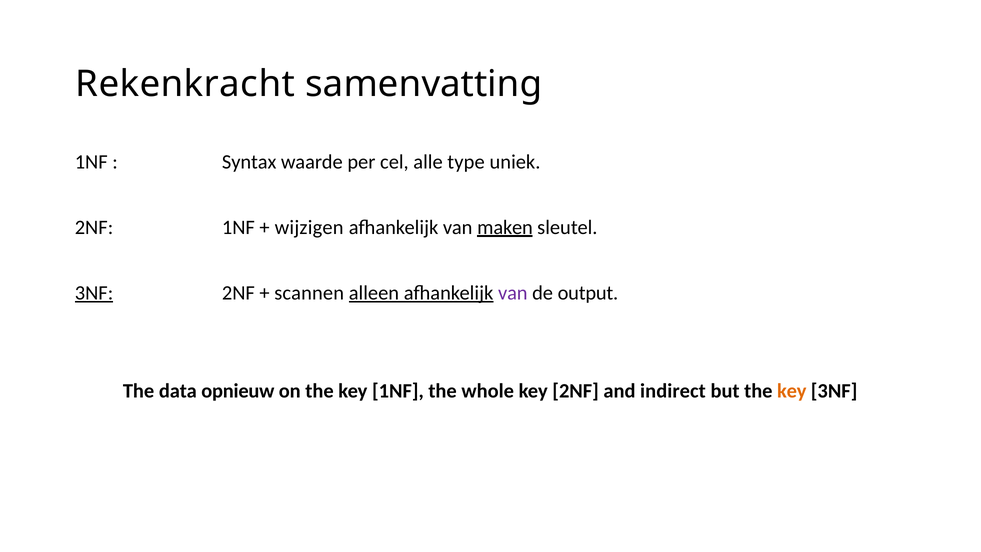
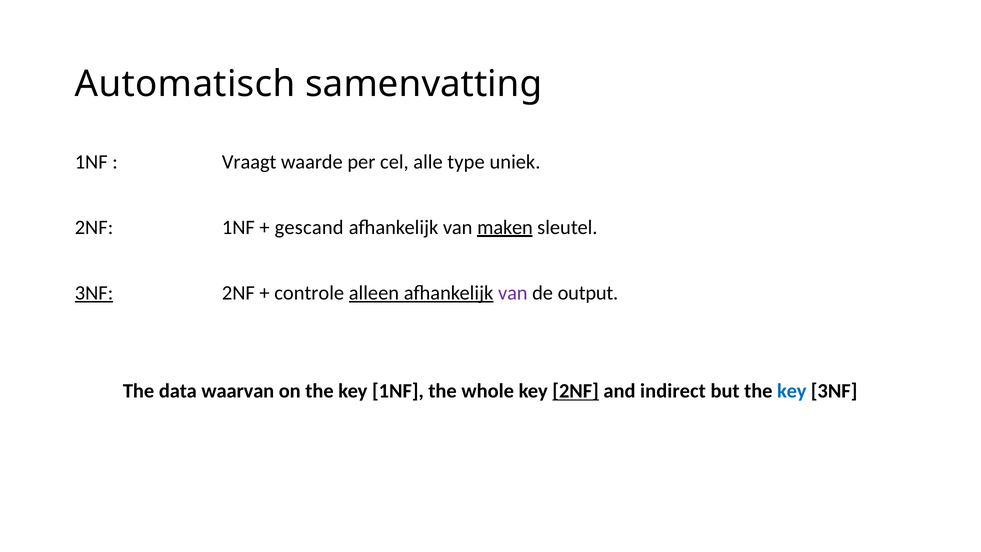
Rekenkracht: Rekenkracht -> Automatisch
Syntax: Syntax -> Vraagt
wijzigen: wijzigen -> gescand
scannen: scannen -> controle
opnieuw: opnieuw -> waarvan
2NF at (576, 391) underline: none -> present
key at (792, 391) colour: orange -> blue
